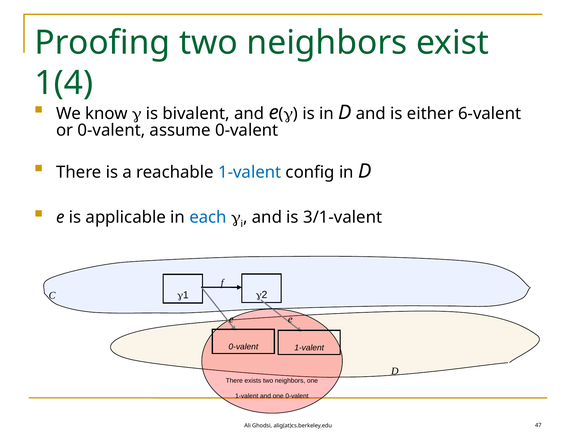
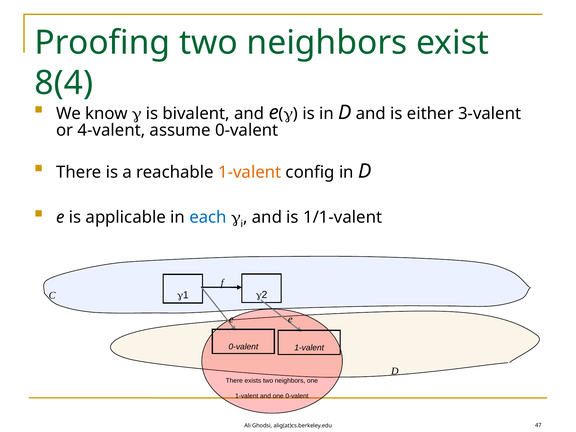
1(4: 1(4 -> 8(4
6-valent: 6-valent -> 3-valent
or 0-valent: 0-valent -> 4-valent
1-valent at (250, 172) colour: blue -> orange
3/1-valent: 3/1-valent -> 1/1-valent
